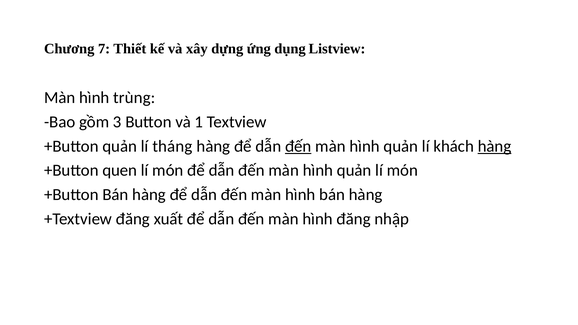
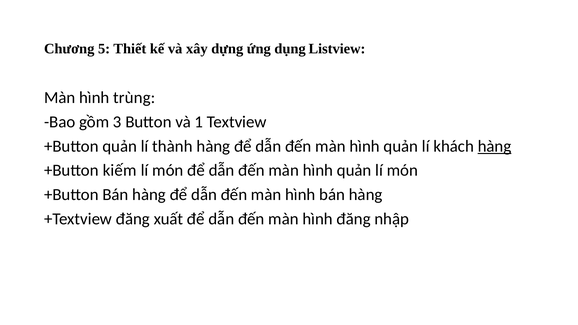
7: 7 -> 5
tháng: tháng -> thành
đến at (298, 146) underline: present -> none
quen: quen -> kiếm
